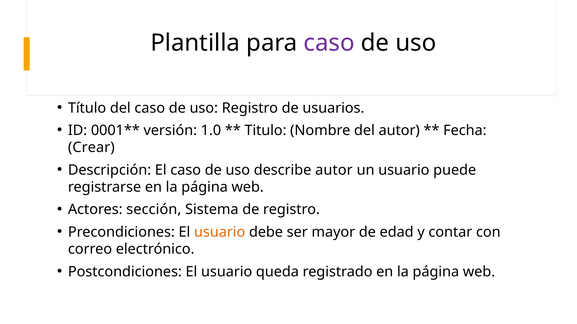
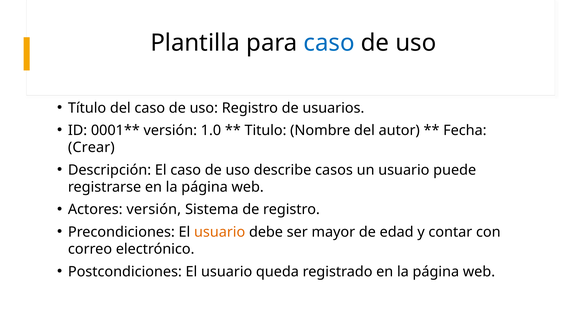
caso at (329, 43) colour: purple -> blue
describe autor: autor -> casos
Actores sección: sección -> versión
